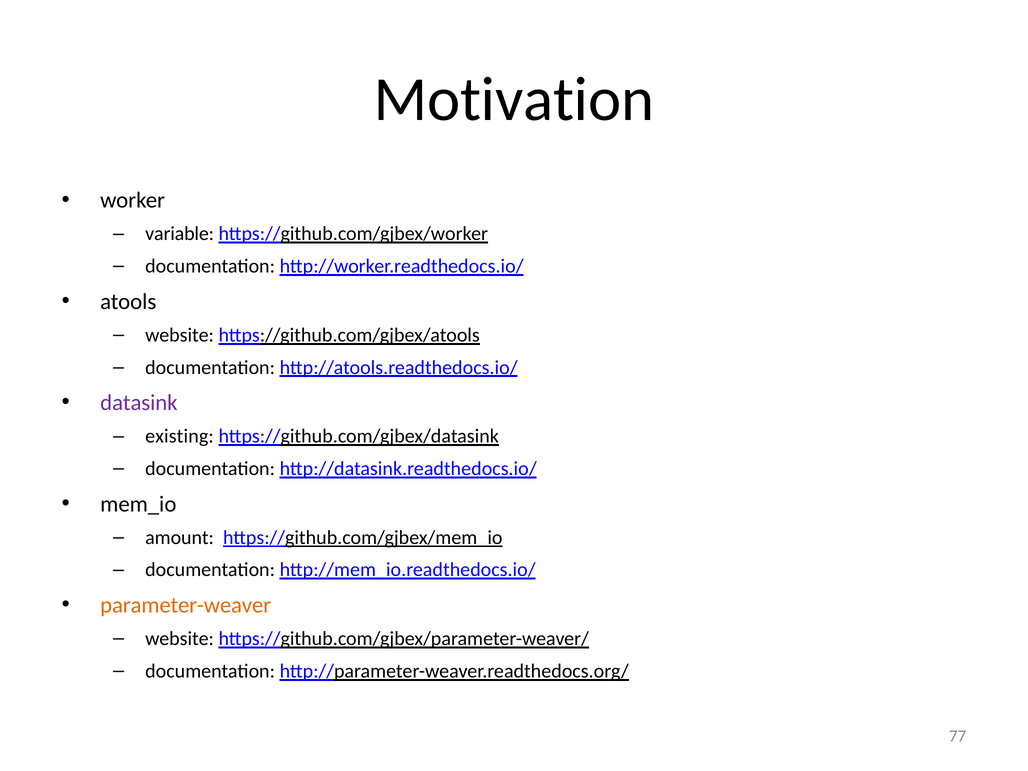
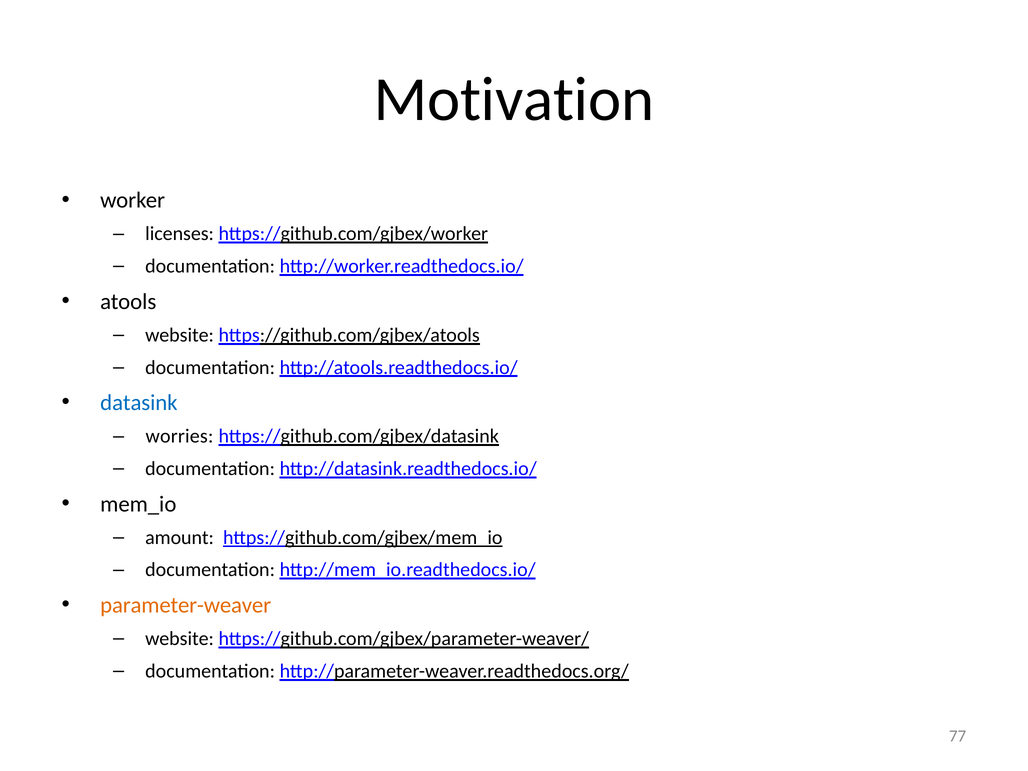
variable: variable -> licenses
datasink colour: purple -> blue
existing: existing -> worries
